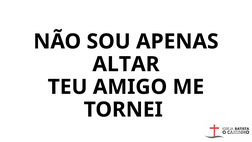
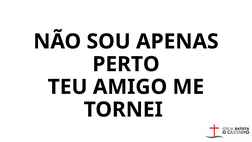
ALTAR: ALTAR -> PERTO
